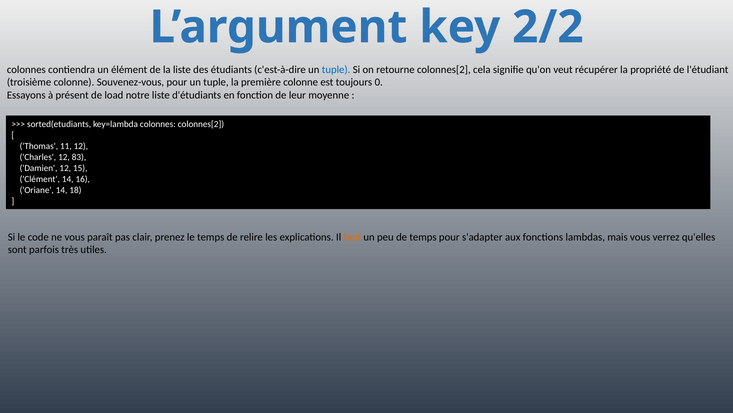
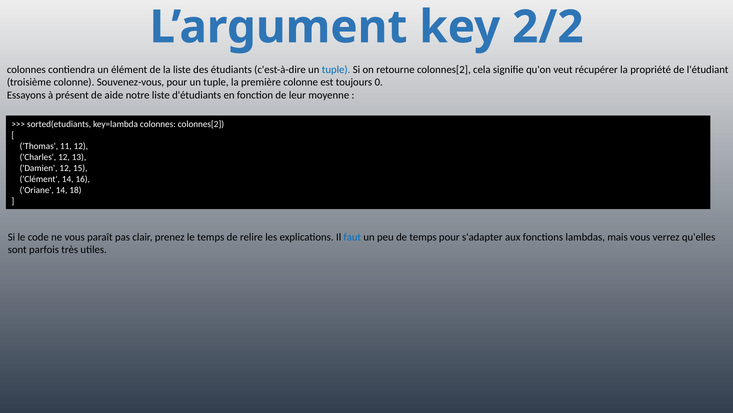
load: load -> aide
83: 83 -> 13
faut colour: orange -> blue
